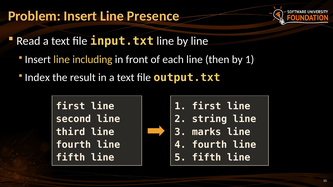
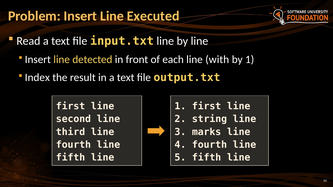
Presence: Presence -> Executed
including: including -> detected
then: then -> with
